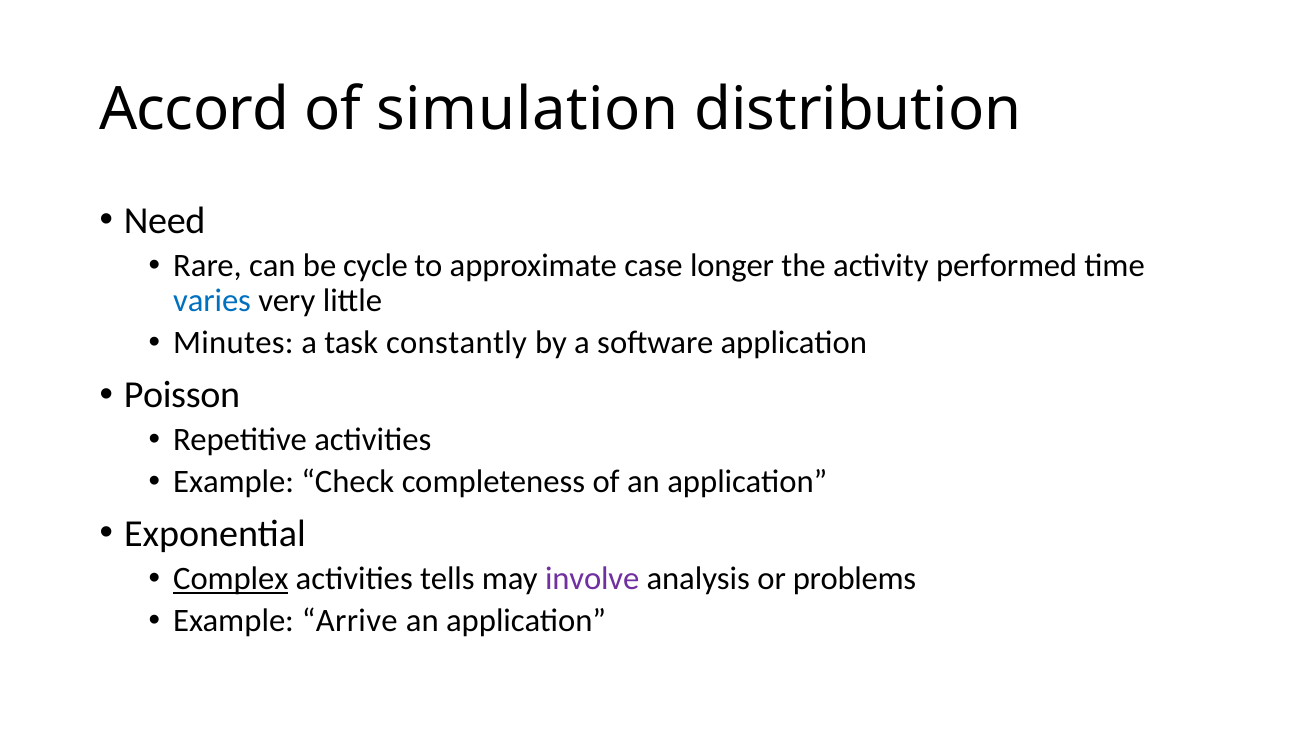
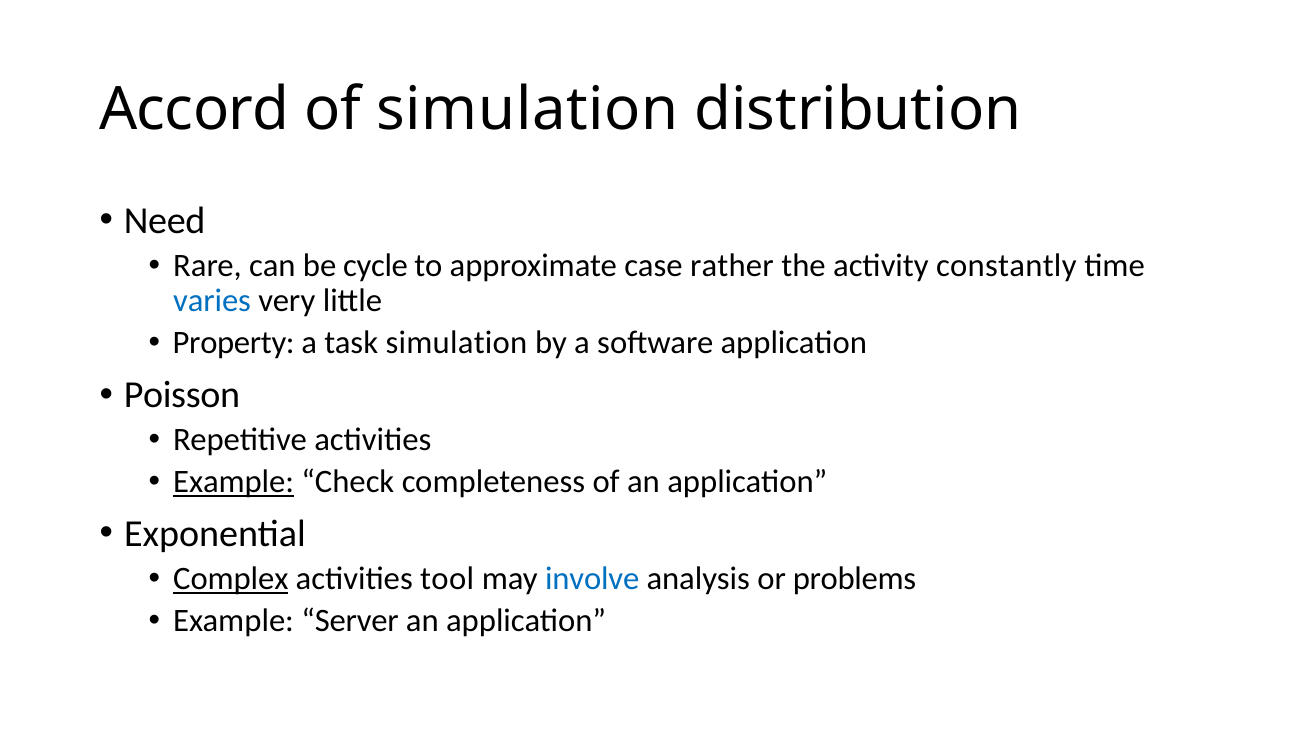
longer: longer -> rather
performed: performed -> constantly
Minutes: Minutes -> Property
task constantly: constantly -> simulation
Example at (234, 482) underline: none -> present
tells: tells -> tool
involve colour: purple -> blue
Arrive: Arrive -> Server
